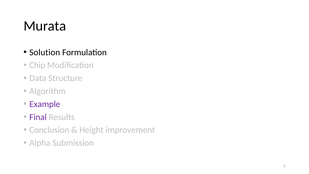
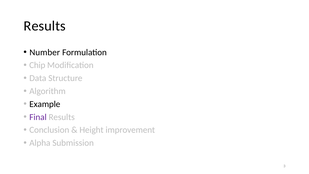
Murata at (45, 26): Murata -> Results
Solution: Solution -> Number
Example colour: purple -> black
